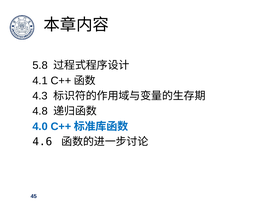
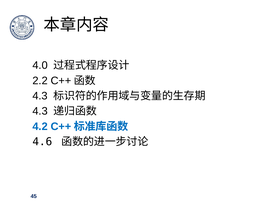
5.8: 5.8 -> 4.0
4.1: 4.1 -> 2.2
4.8 at (40, 111): 4.8 -> 4.3
4.0: 4.0 -> 4.2
